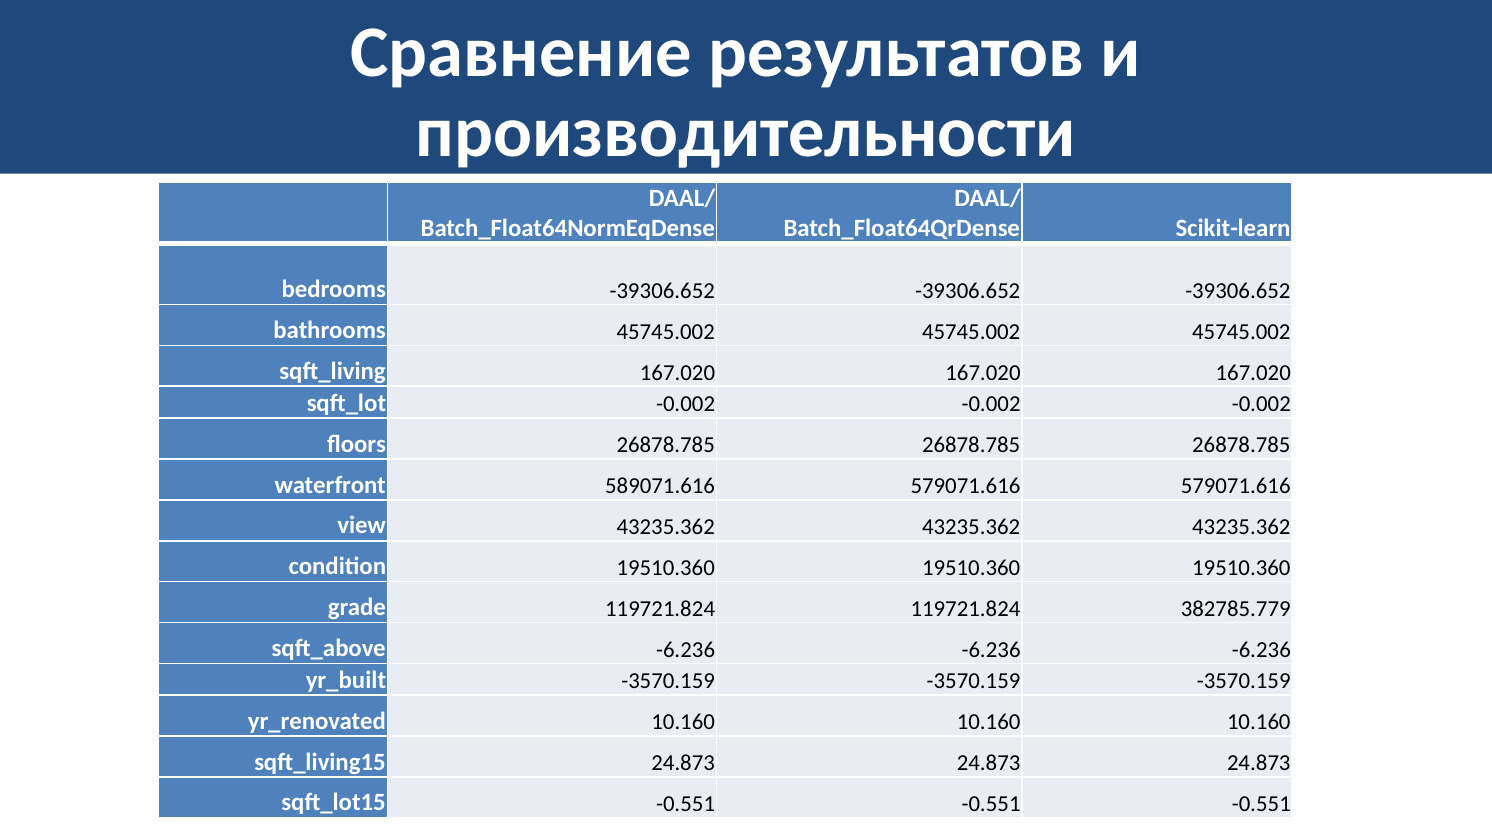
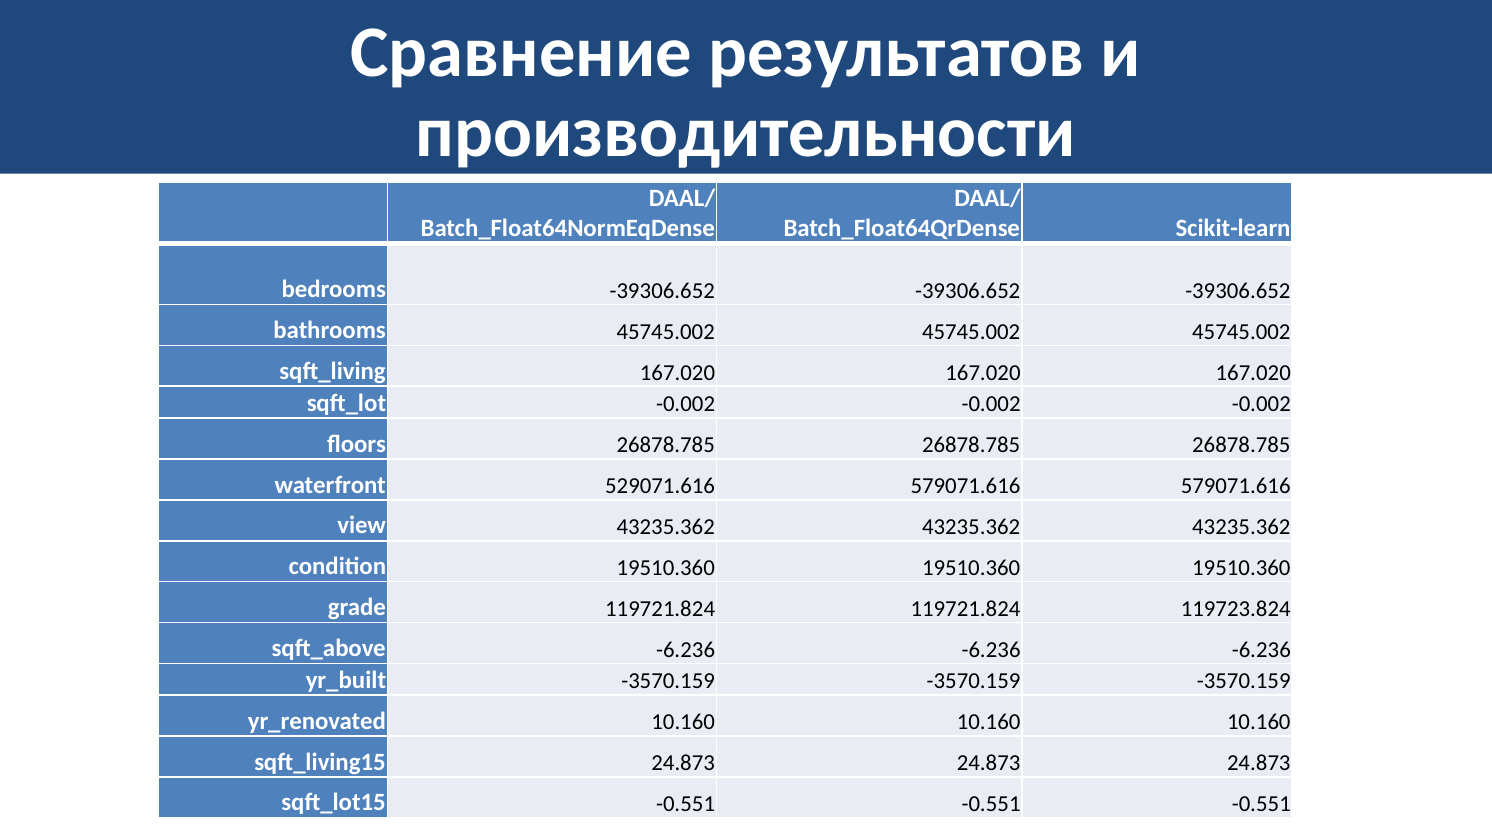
589071.616: 589071.616 -> 529071.616
382785.779: 382785.779 -> 119723.824
